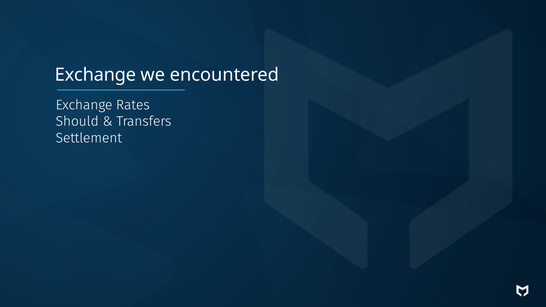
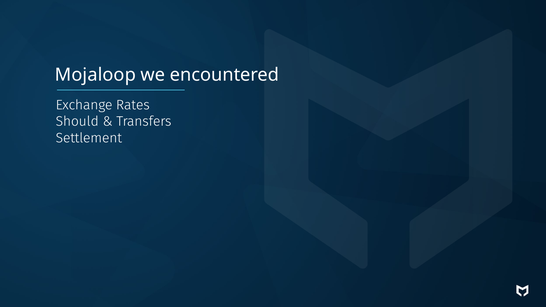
Exchange at (96, 75): Exchange -> Mojaloop
